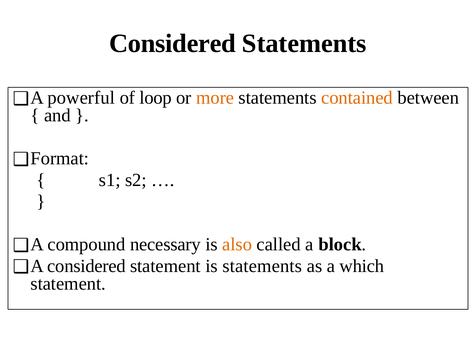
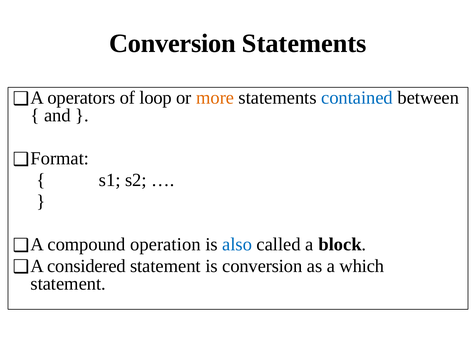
Considered at (172, 43): Considered -> Conversion
powerful: powerful -> operators
contained colour: orange -> blue
necessary: necessary -> operation
also colour: orange -> blue
is statements: statements -> conversion
